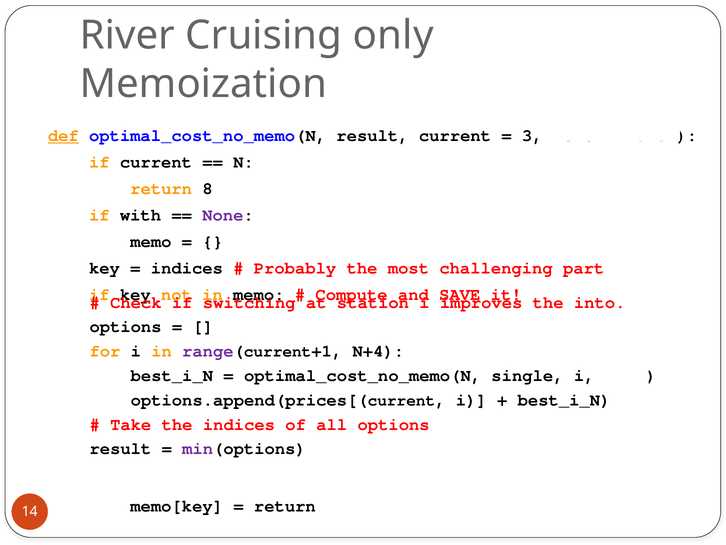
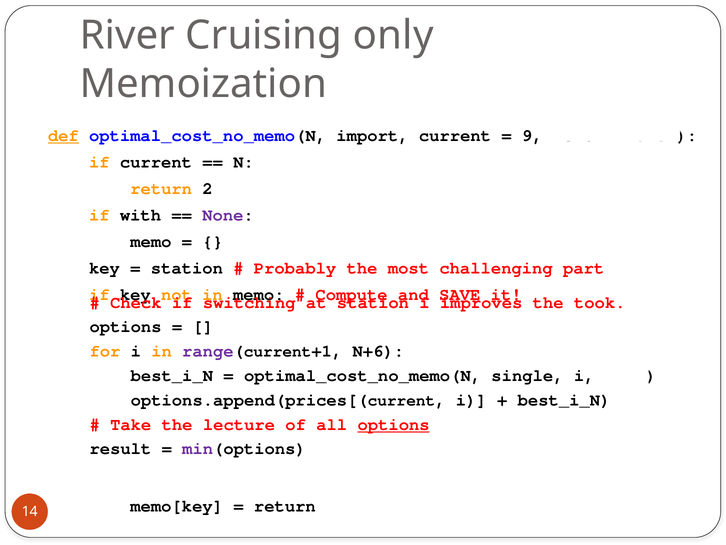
optimal_cost_no_memo(N result: result -> import
3: 3 -> 9
8: 8 -> 2
indices at (187, 268): indices -> station
into: into -> took
N+4: N+4 -> N+6
the indices: indices -> lecture
options at (394, 424) underline: none -> present
